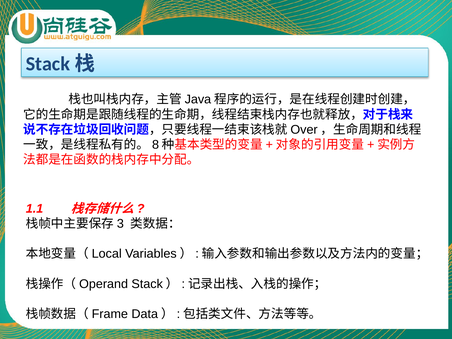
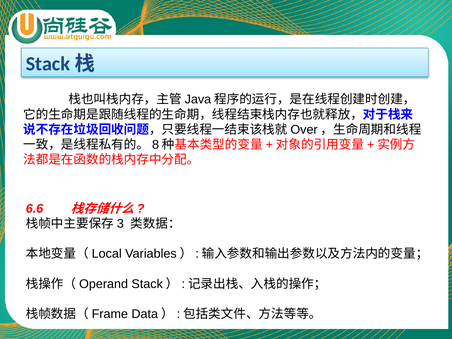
1.1: 1.1 -> 6.6
